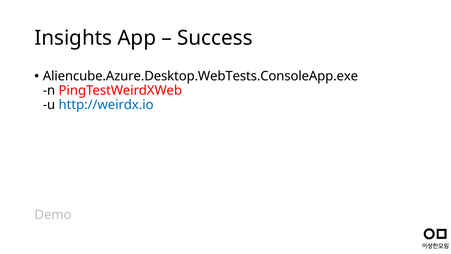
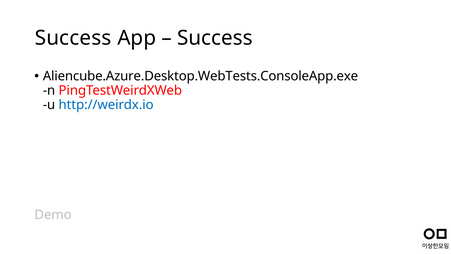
Insights at (73, 38): Insights -> Success
